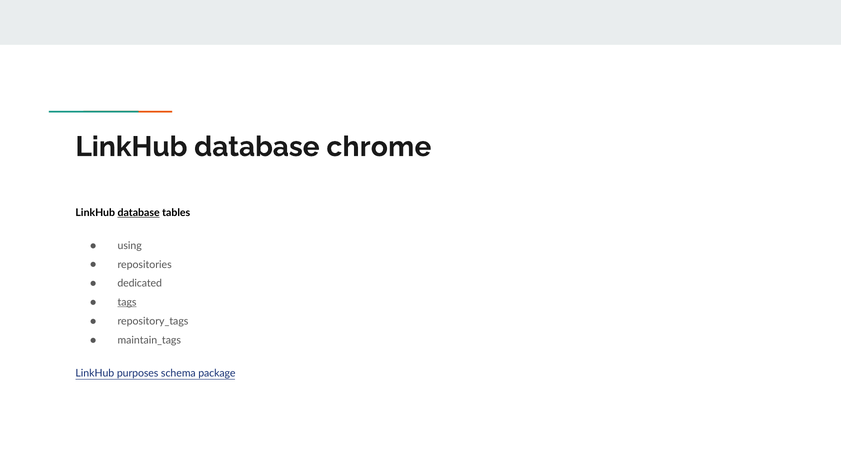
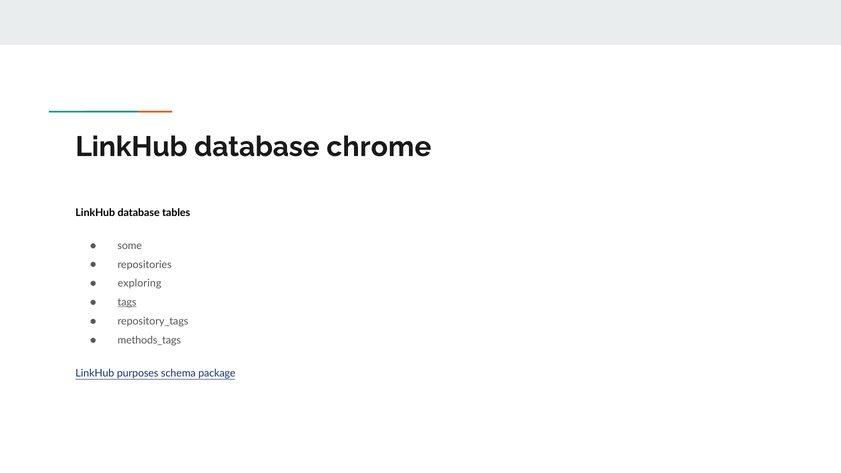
database at (139, 213) underline: present -> none
using: using -> some
dedicated: dedicated -> exploring
maintain_tags: maintain_tags -> methods_tags
